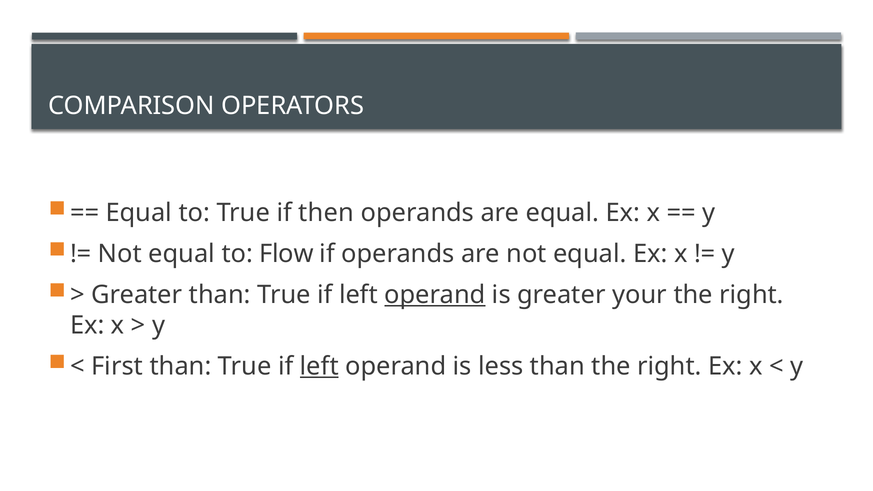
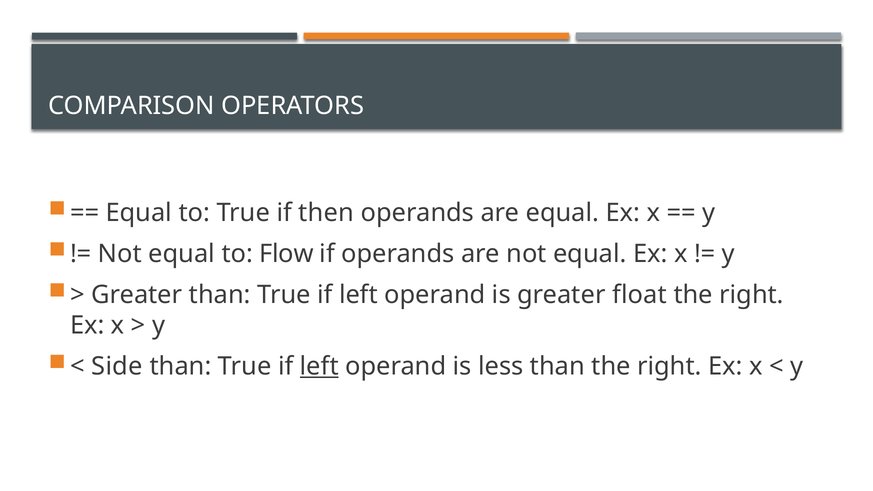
operand at (435, 295) underline: present -> none
your: your -> float
First: First -> Side
